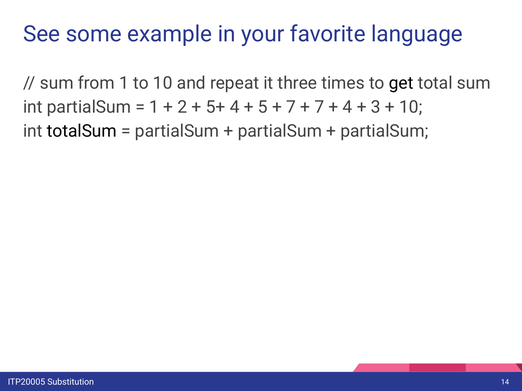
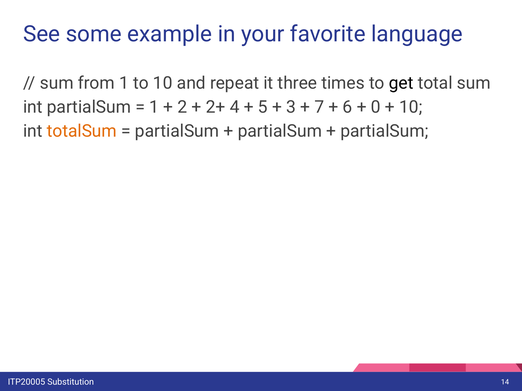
5+: 5+ -> 2+
7 at (291, 107): 7 -> 3
4 at (348, 107): 4 -> 6
3: 3 -> 0
totalSum colour: black -> orange
